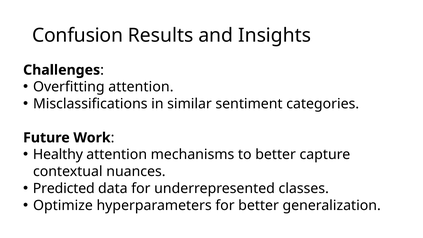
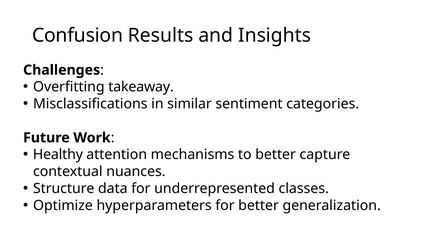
Overfitting attention: attention -> takeaway
Predicted: Predicted -> Structure
